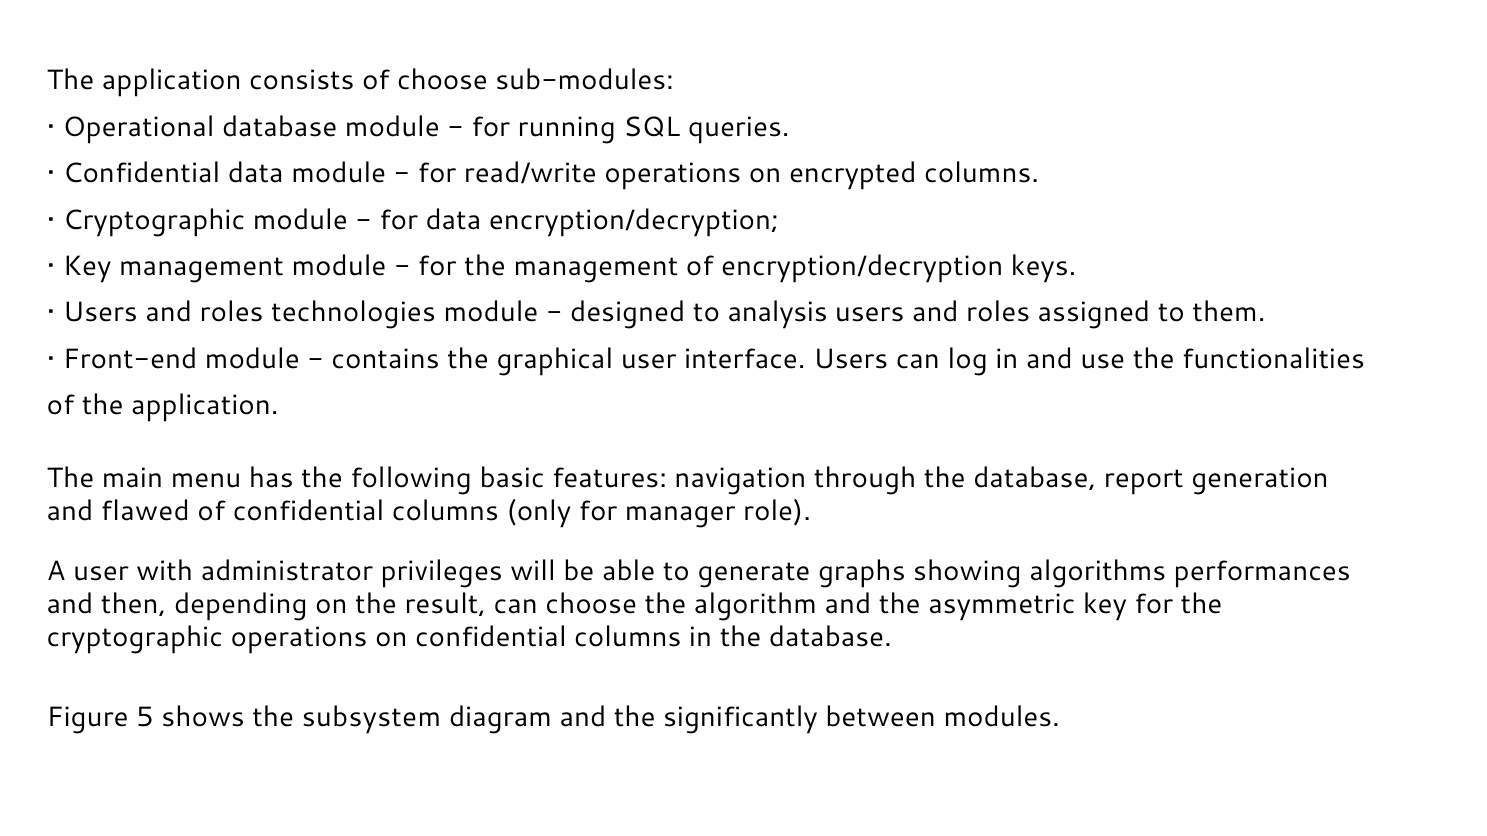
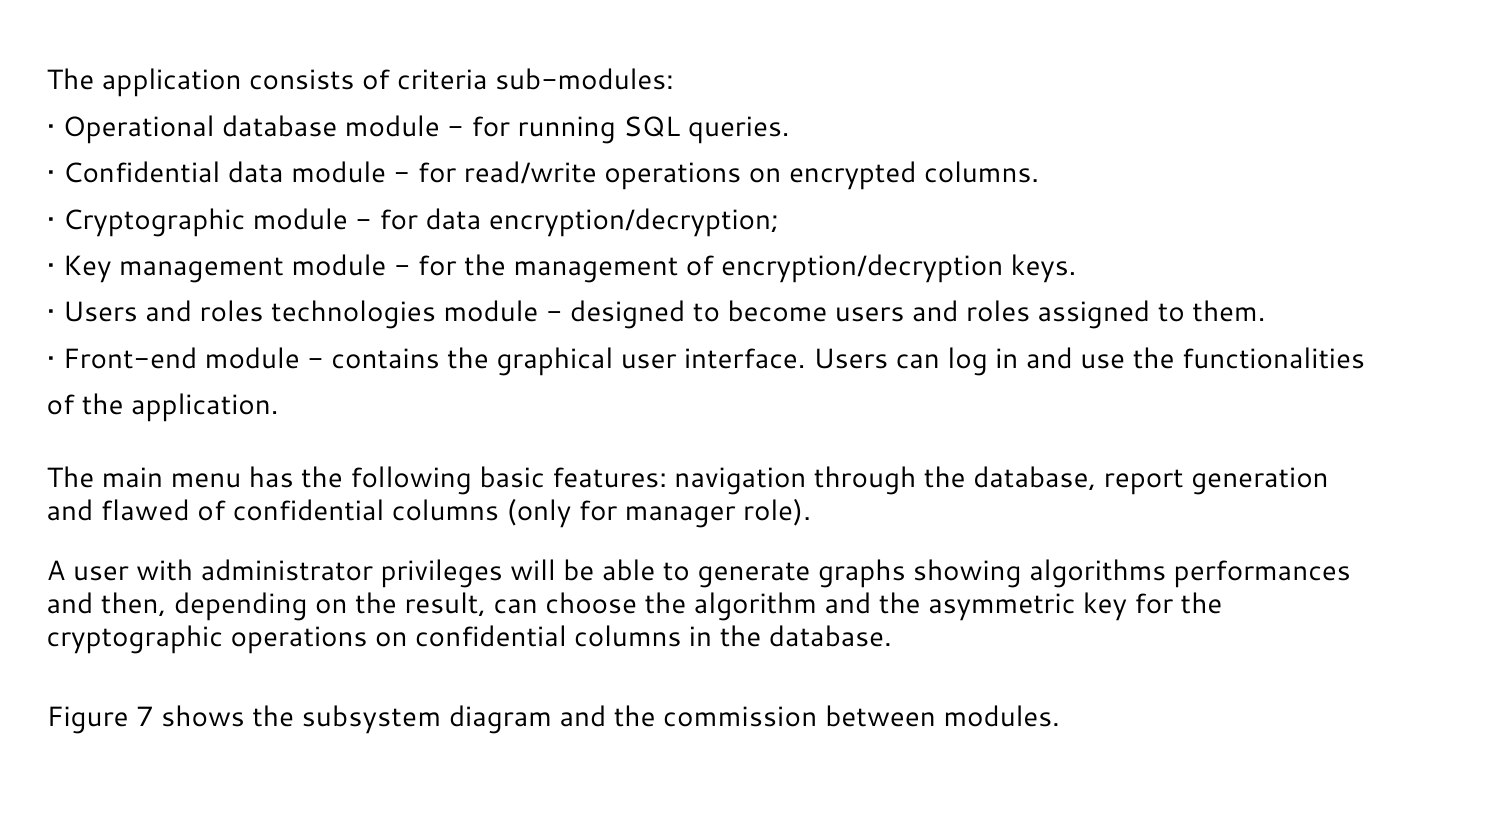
of choose: choose -> criteria
analysis: analysis -> become
5: 5 -> 7
significantly: significantly -> commission
